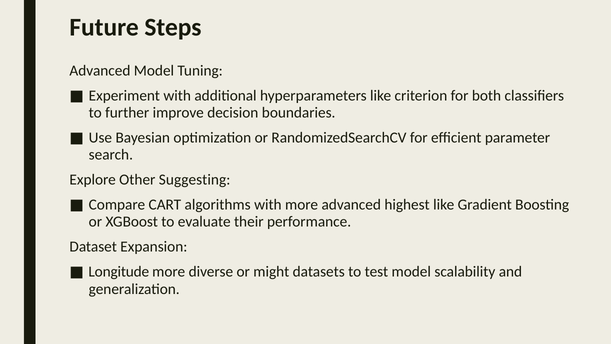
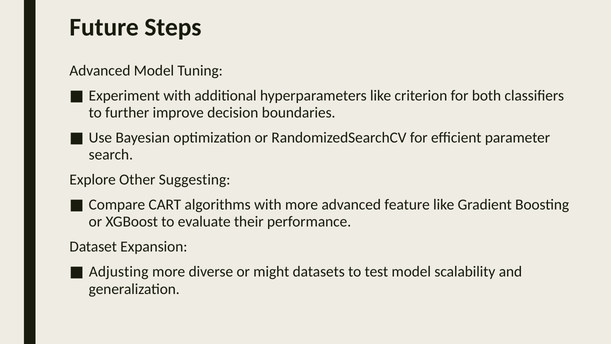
highest: highest -> feature
Longitude: Longitude -> Adjusting
